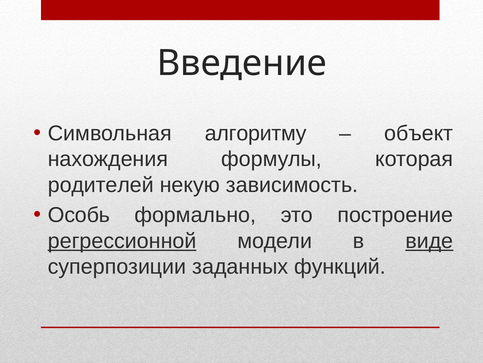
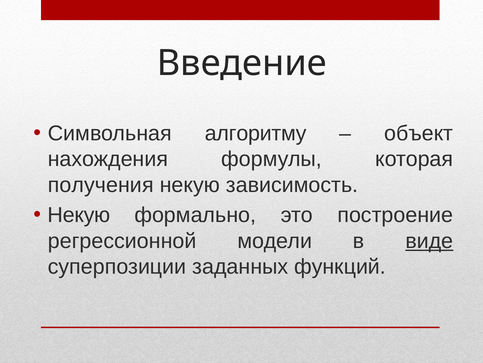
родителей: родителей -> получения
Особь at (79, 215): Особь -> Некую
регрессионной underline: present -> none
